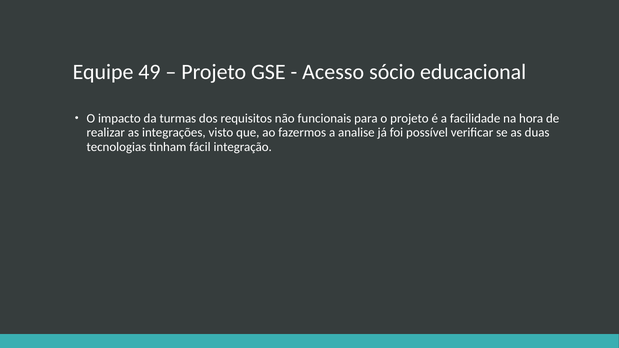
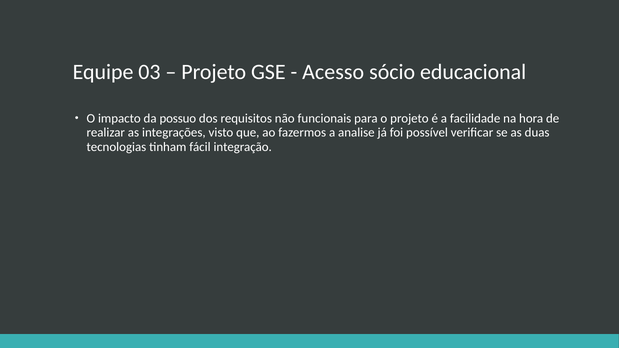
49: 49 -> 03
turmas: turmas -> possuo
